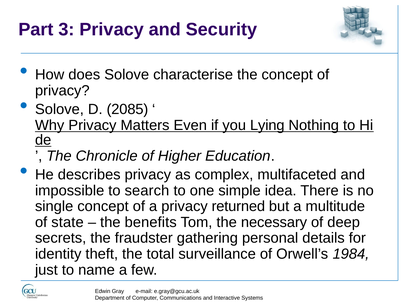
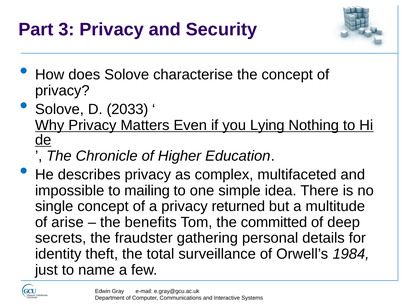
2085: 2085 -> 2033
search: search -> mailing
state: state -> arise
necessary: necessary -> committed
